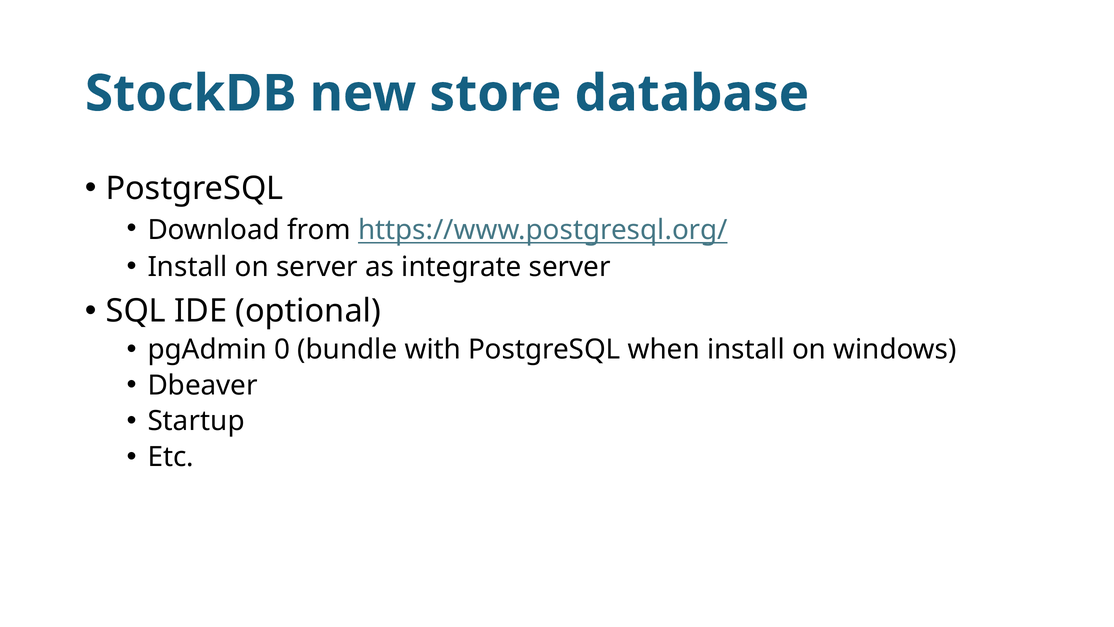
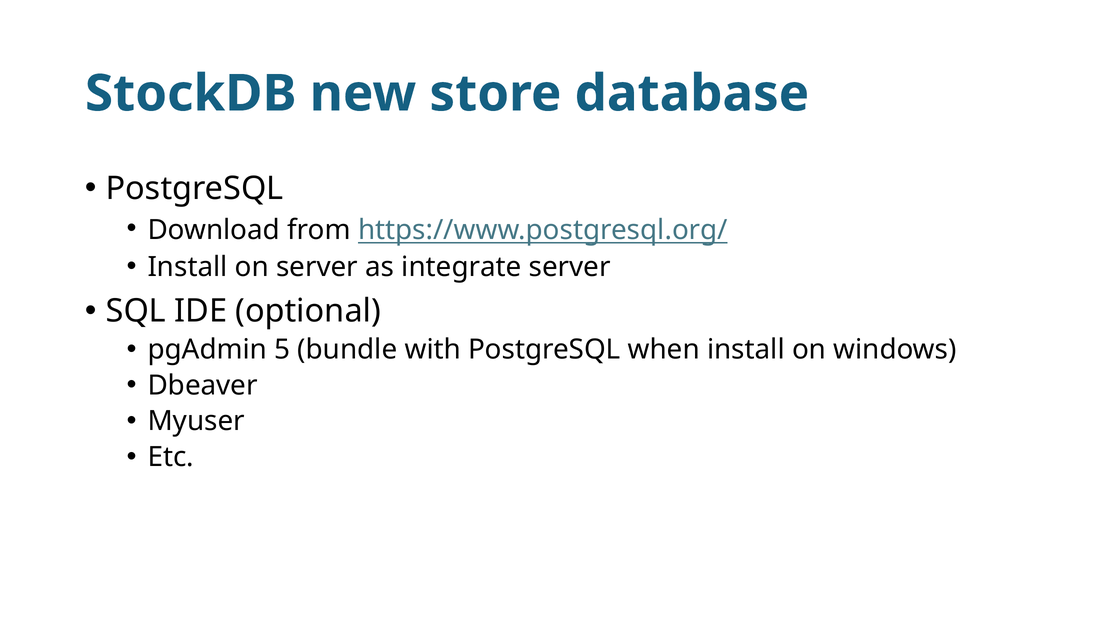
0: 0 -> 5
Startup: Startup -> Myuser
